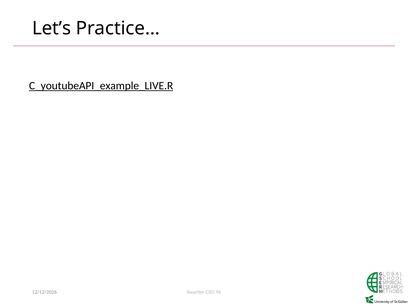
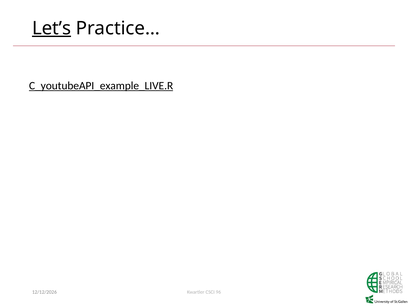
Let’s underline: none -> present
